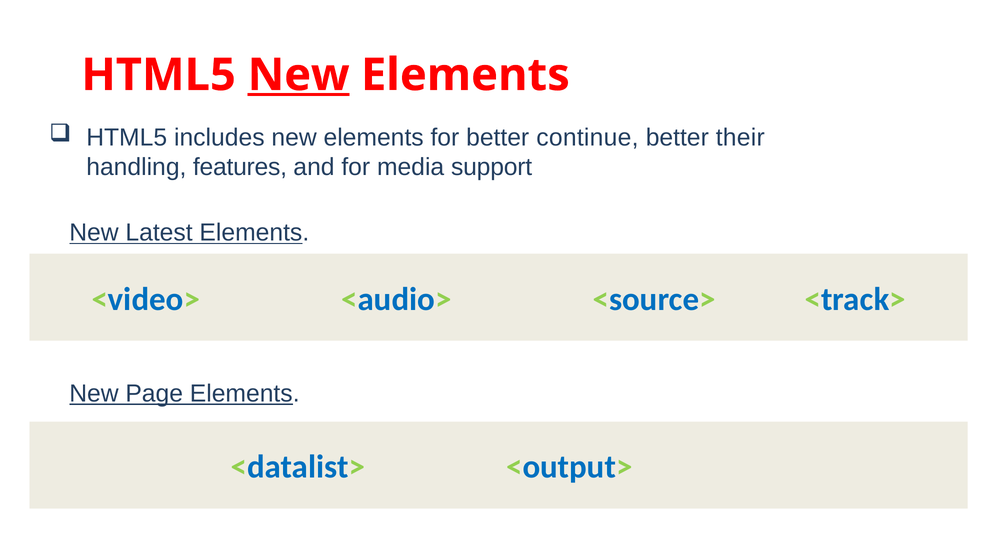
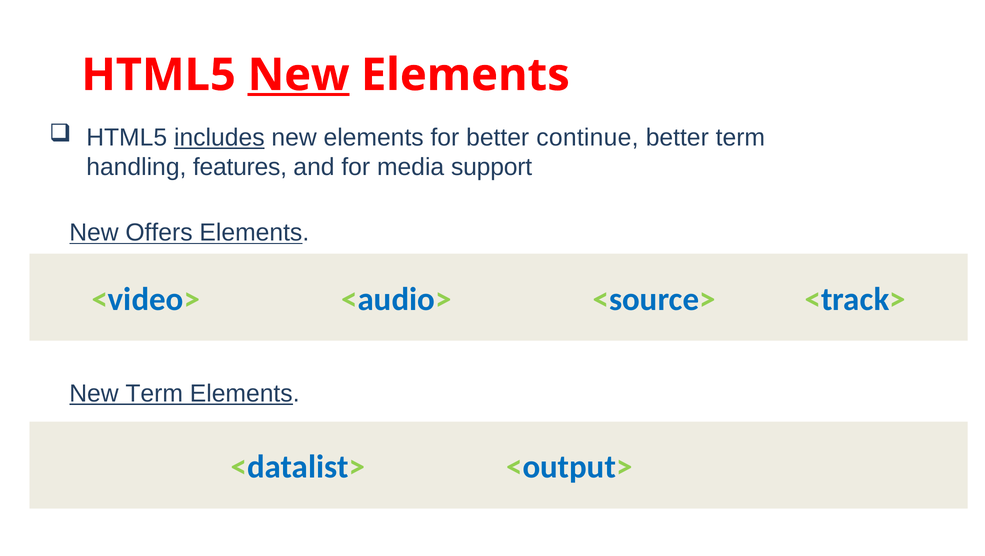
includes underline: none -> present
better their: their -> term
Latest: Latest -> Offers
New Page: Page -> Term
